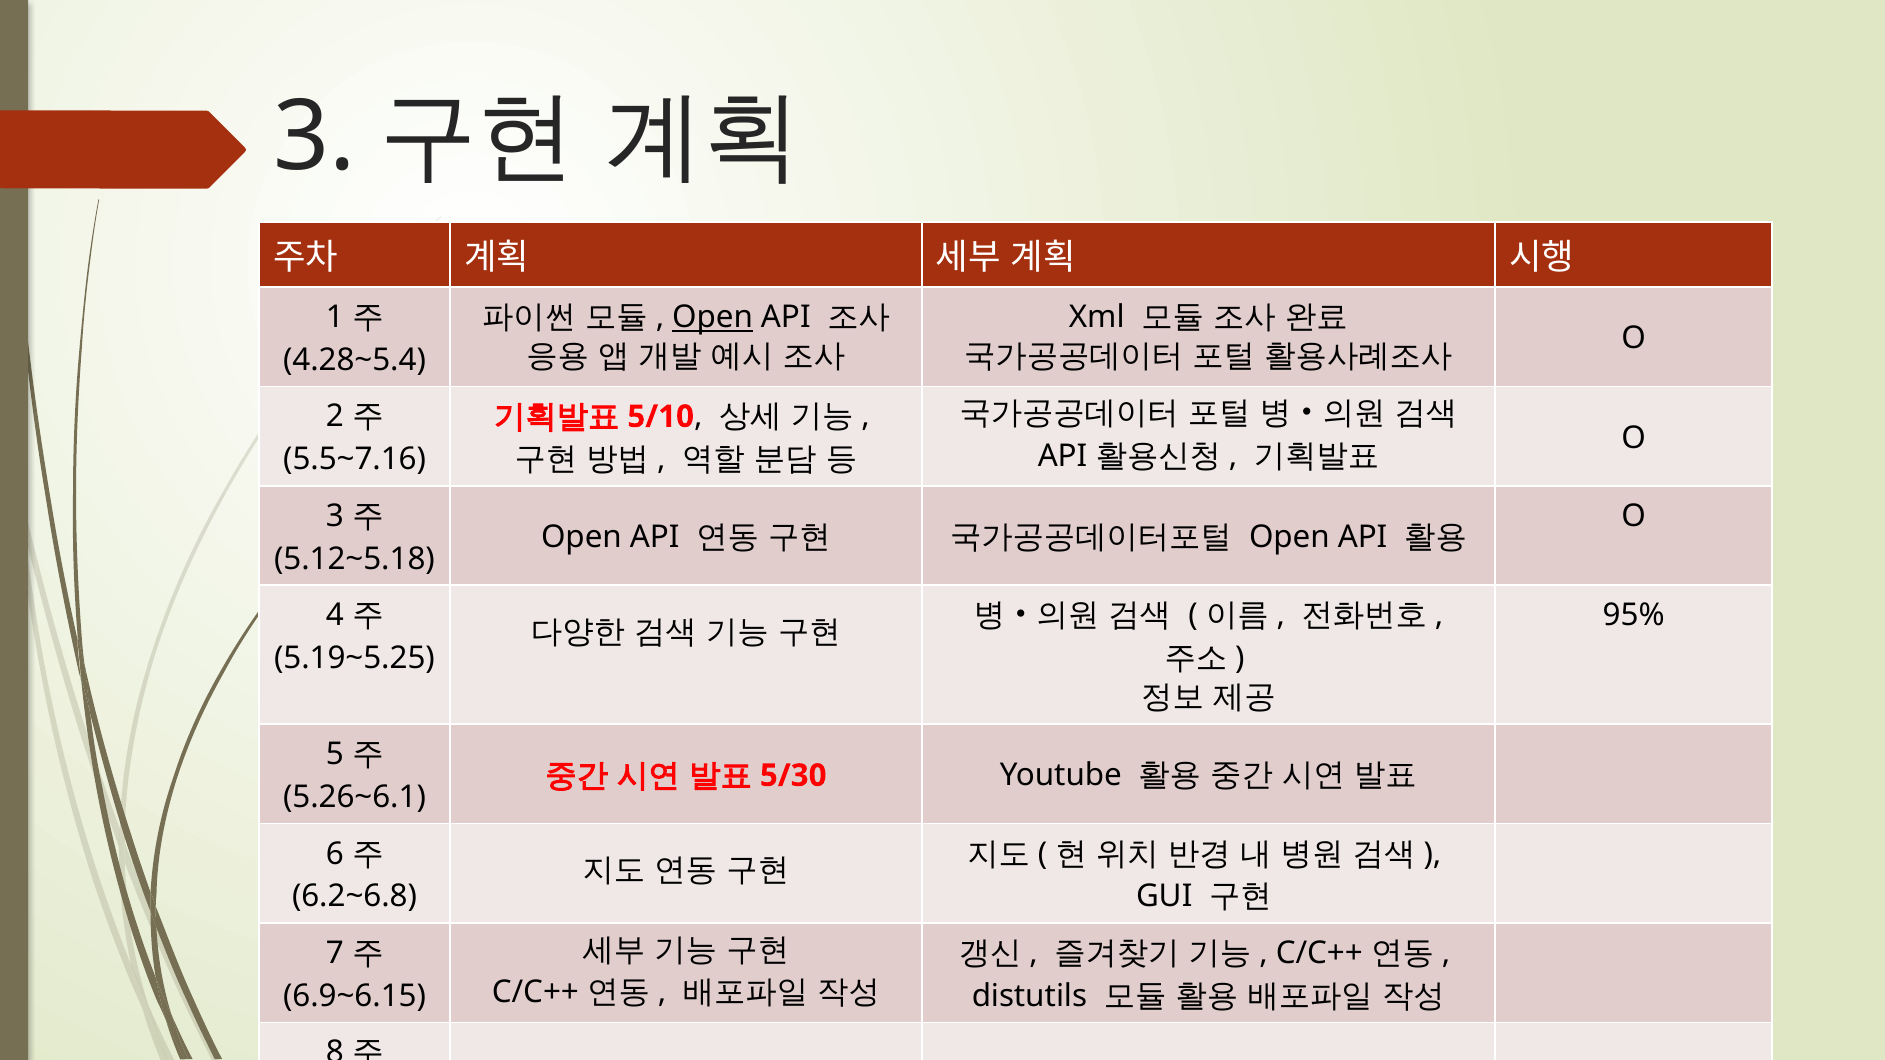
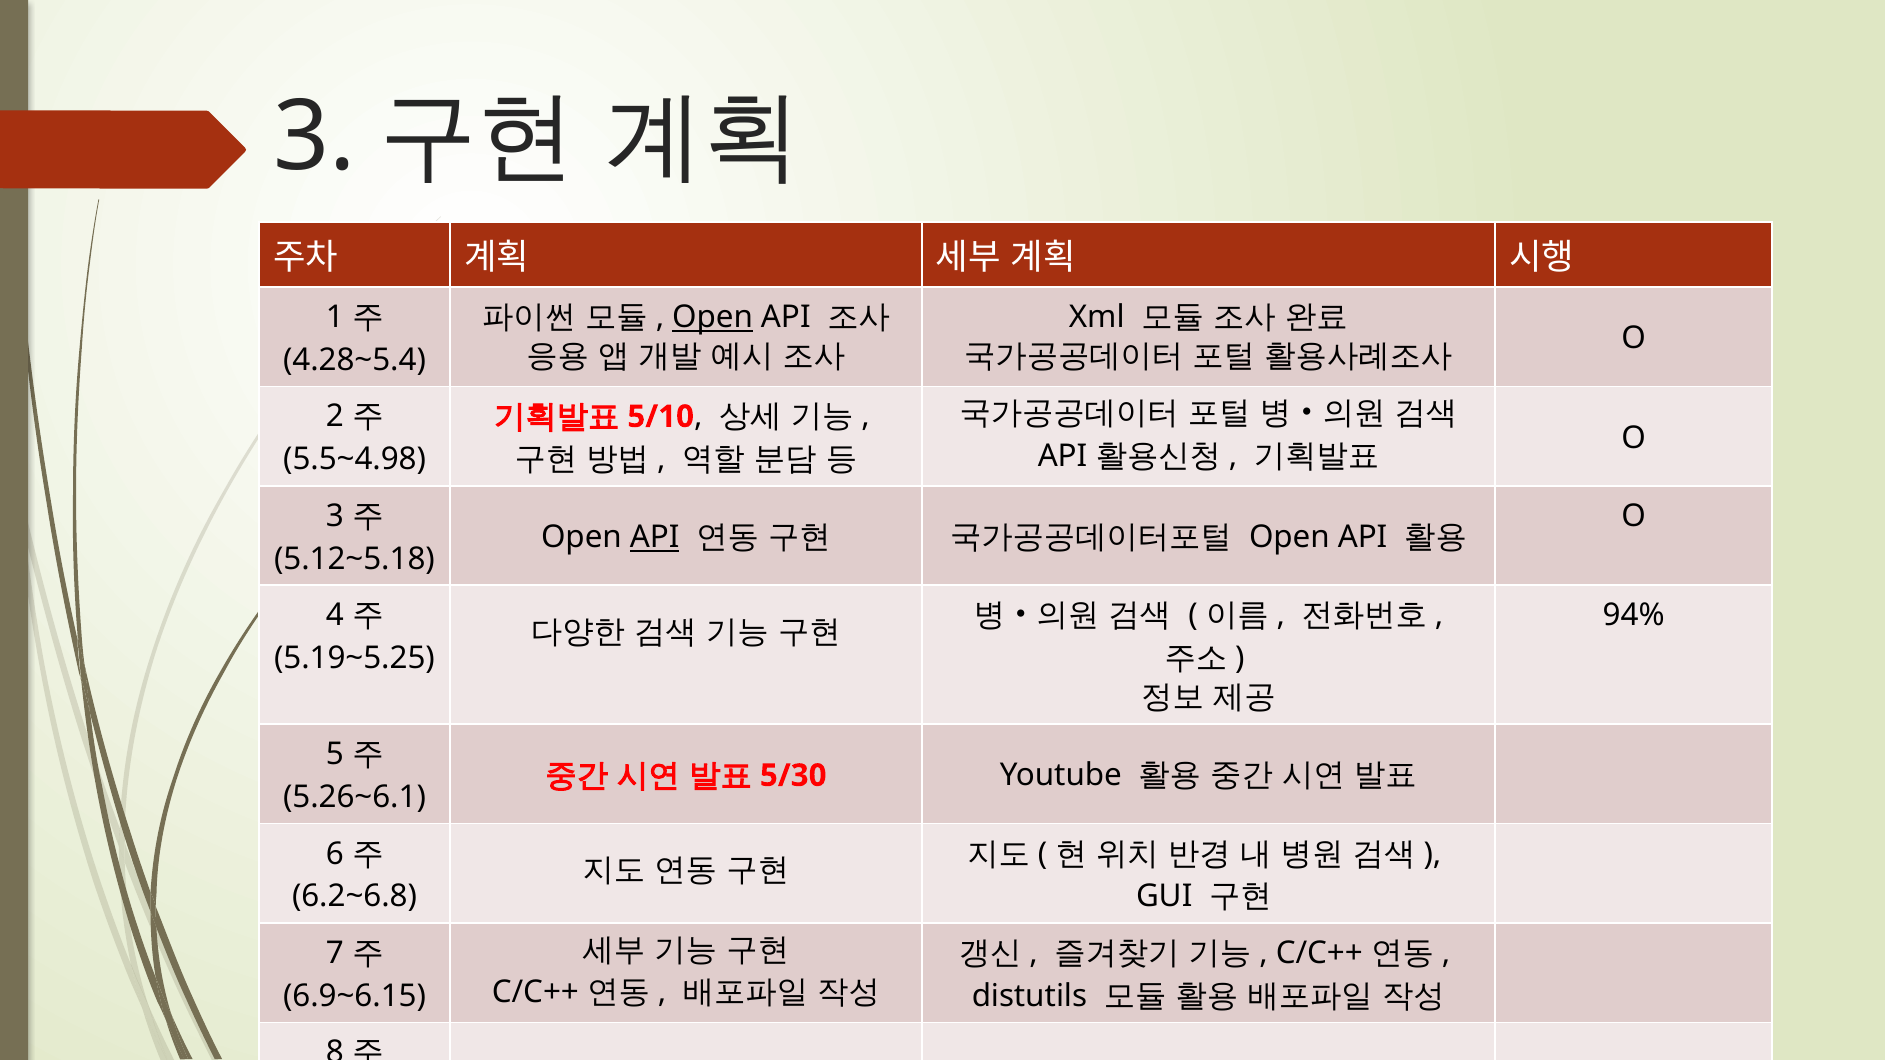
5.5~7.16: 5.5~7.16 -> 5.5~4.98
API at (655, 537) underline: none -> present
95%: 95% -> 94%
